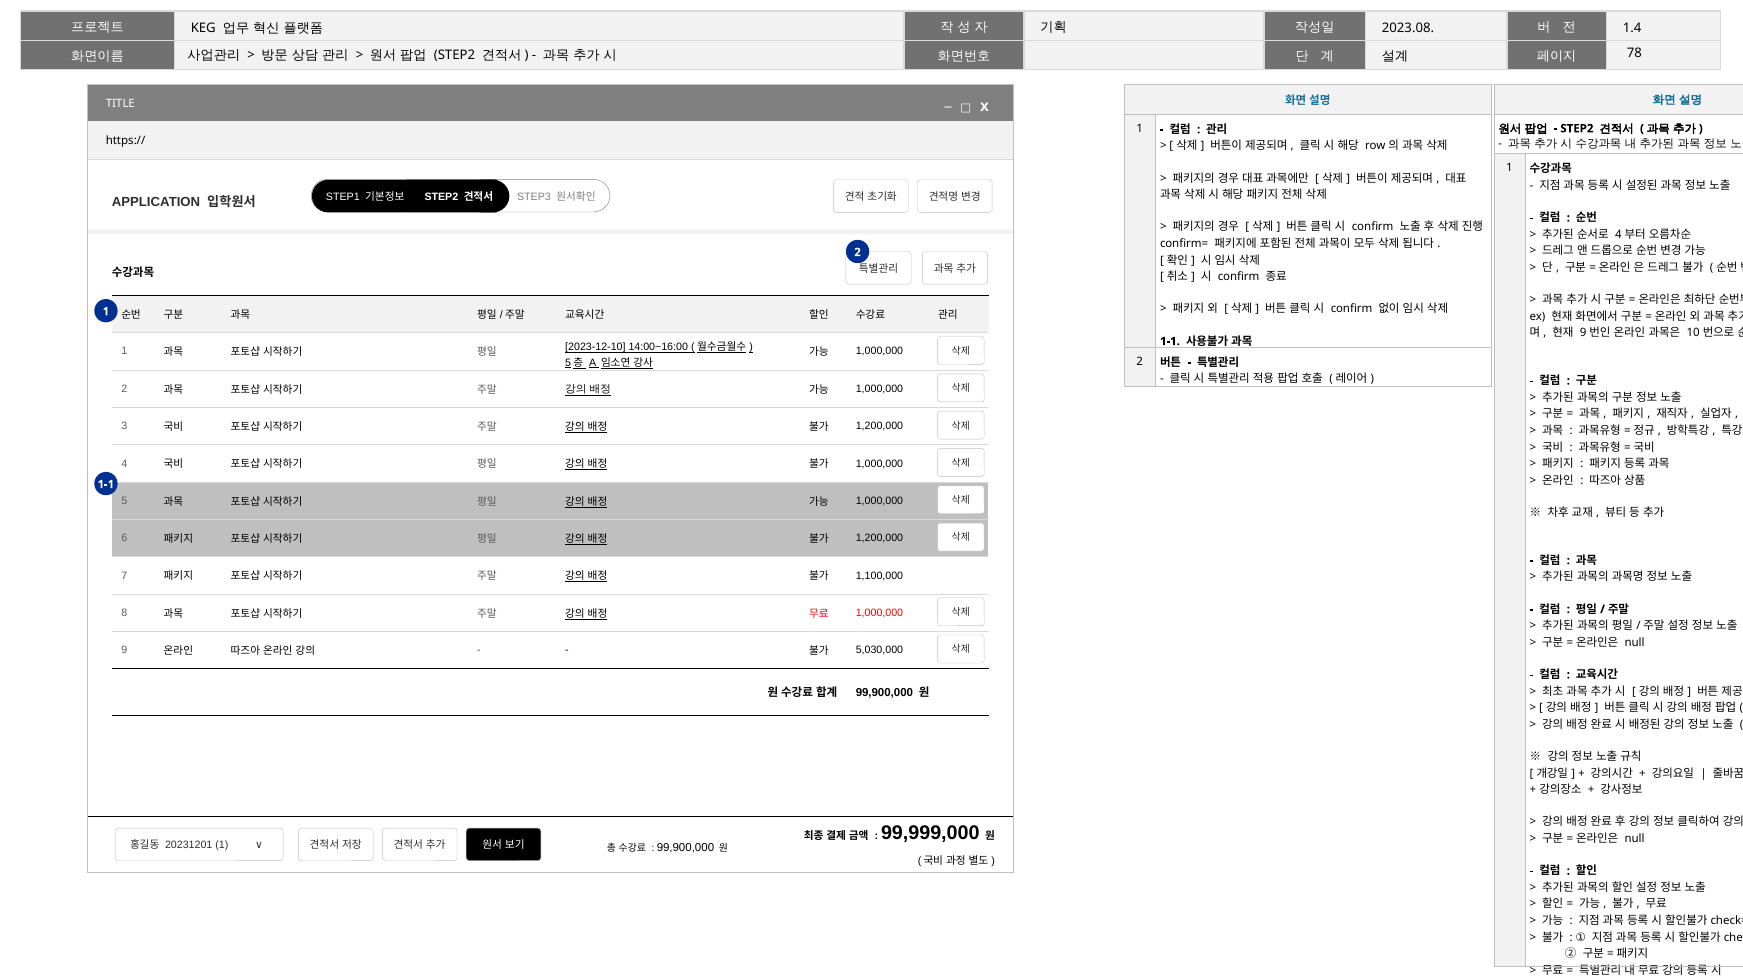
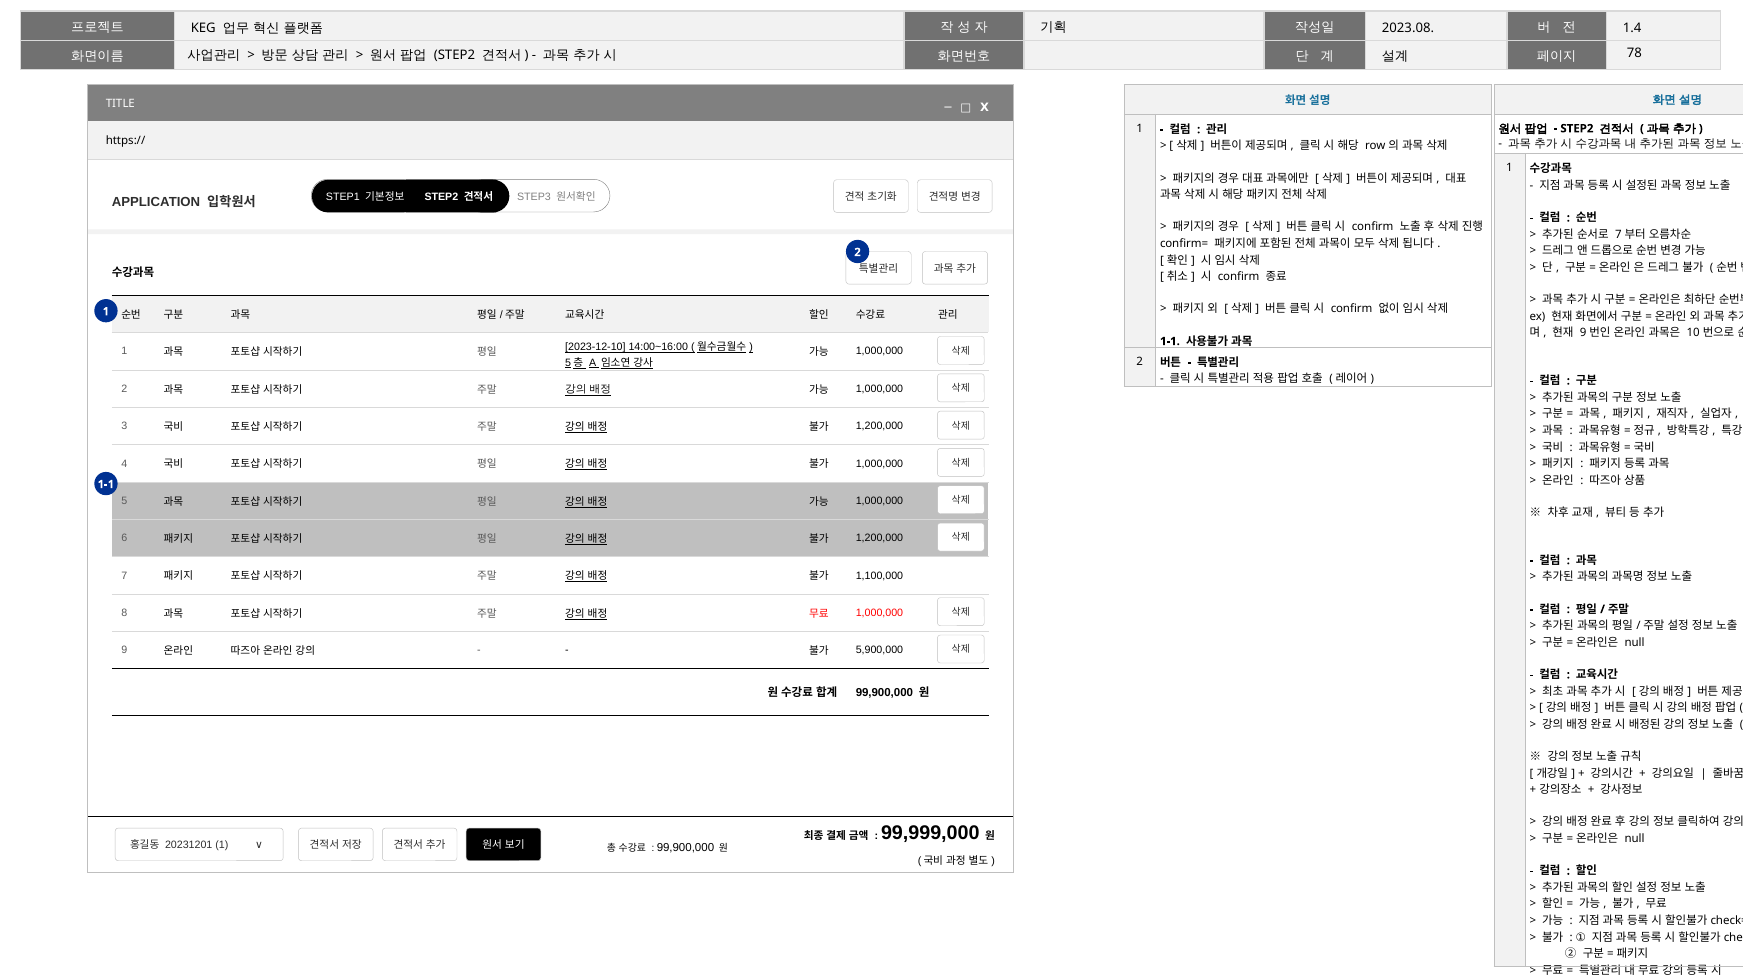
4 at (1618, 234): 4 -> 7
5,030,000: 5,030,000 -> 5,900,000
